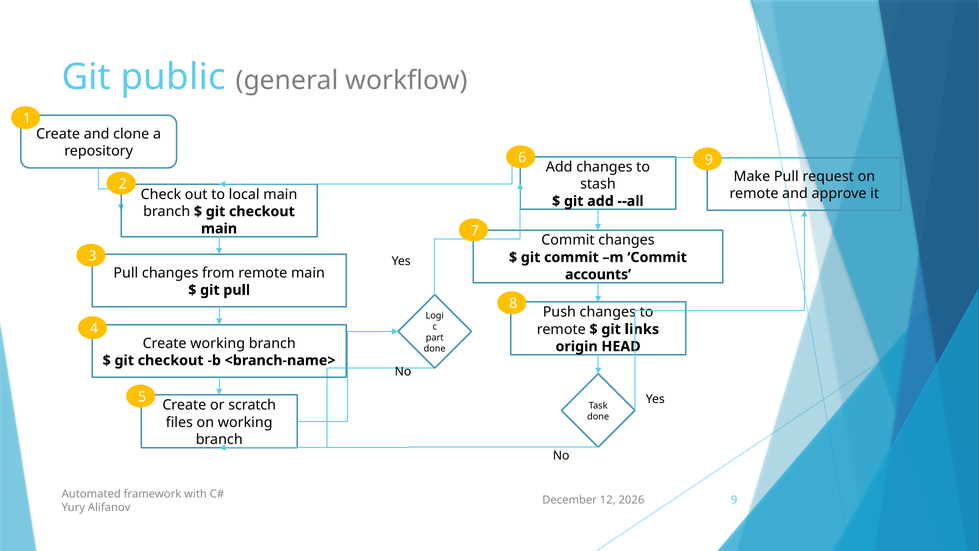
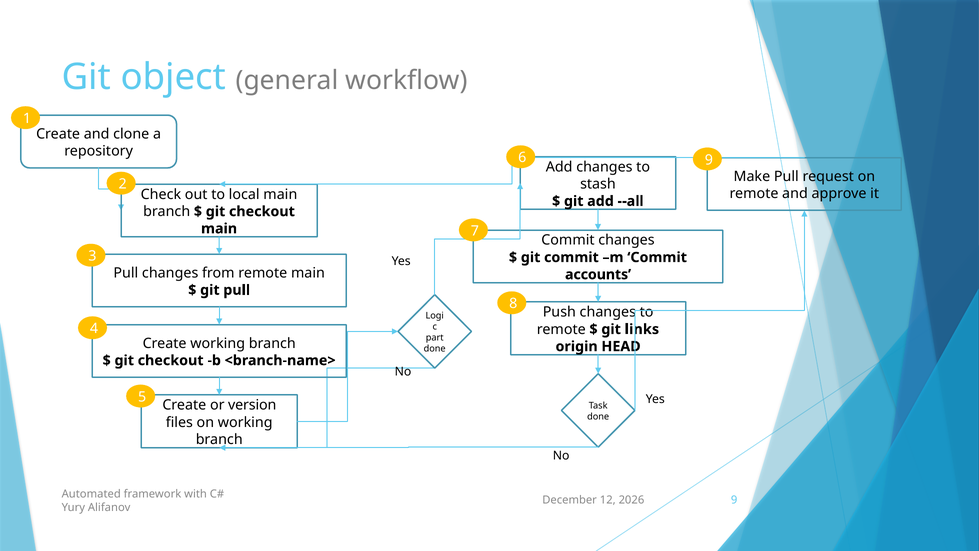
public: public -> object
scratch: scratch -> version
